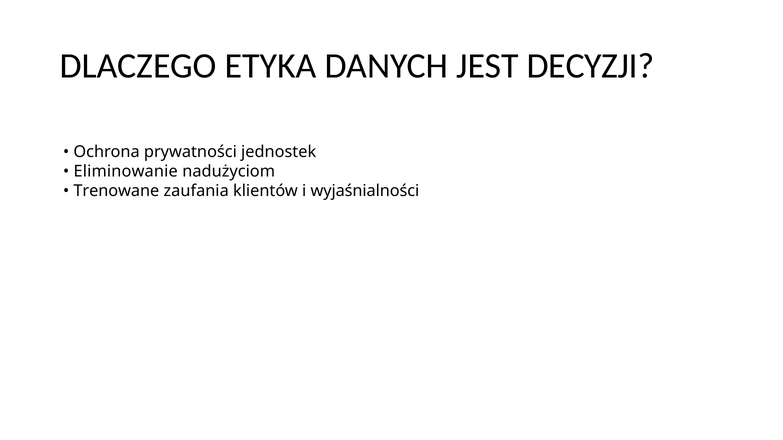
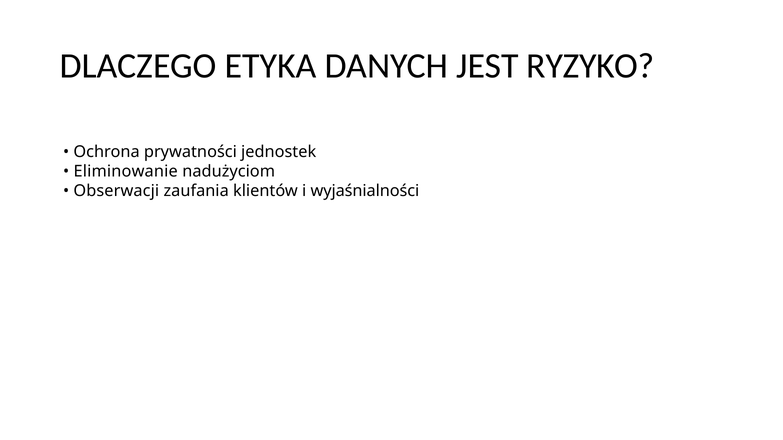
DECYZJI: DECYZJI -> RYZYKO
Trenowane: Trenowane -> Obserwacji
